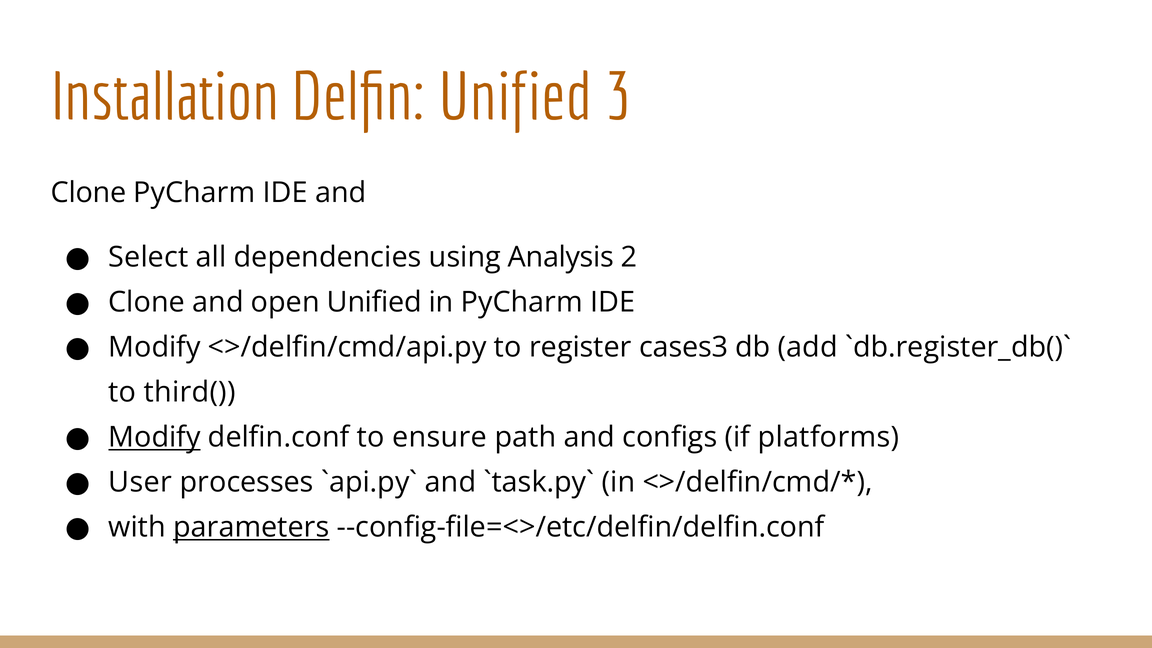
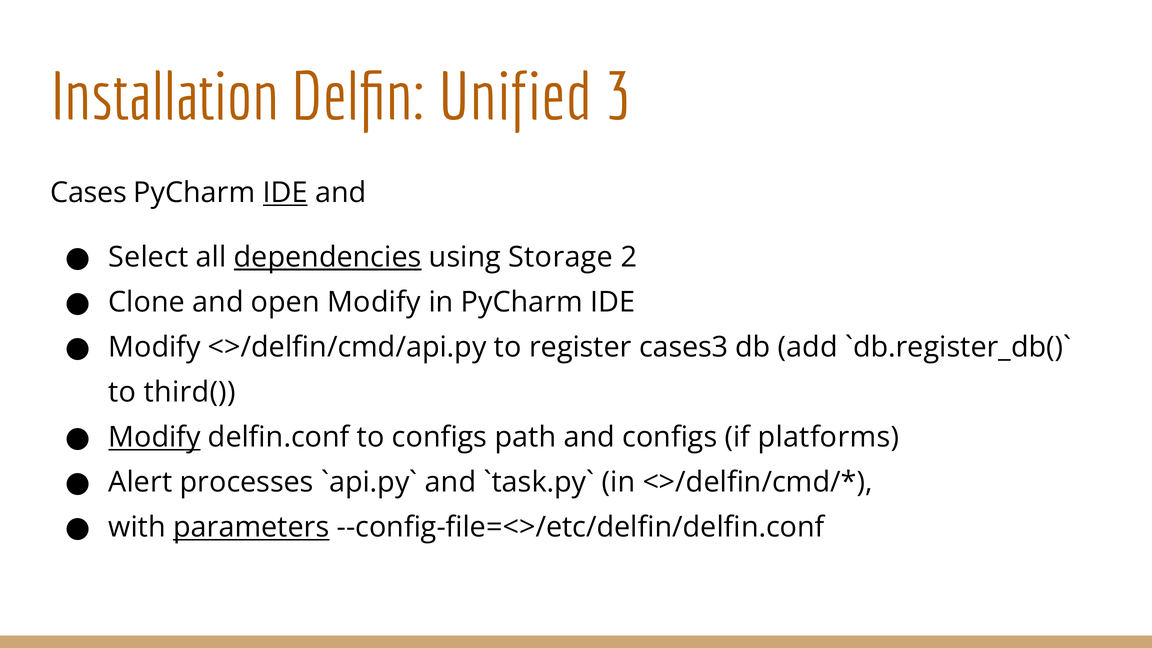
Clone at (88, 193): Clone -> Cases
IDE at (285, 193) underline: none -> present
dependencies underline: none -> present
Analysis: Analysis -> Storage
open Unified: Unified -> Modify
to ensure: ensure -> configs
User: User -> Alert
